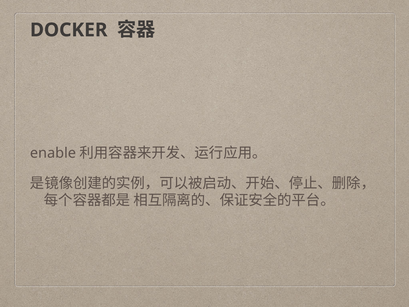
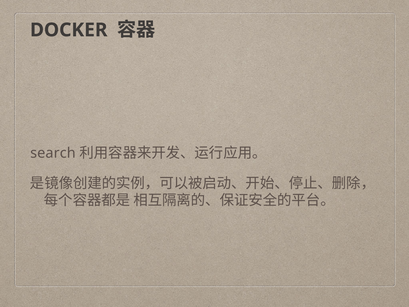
enable: enable -> search
